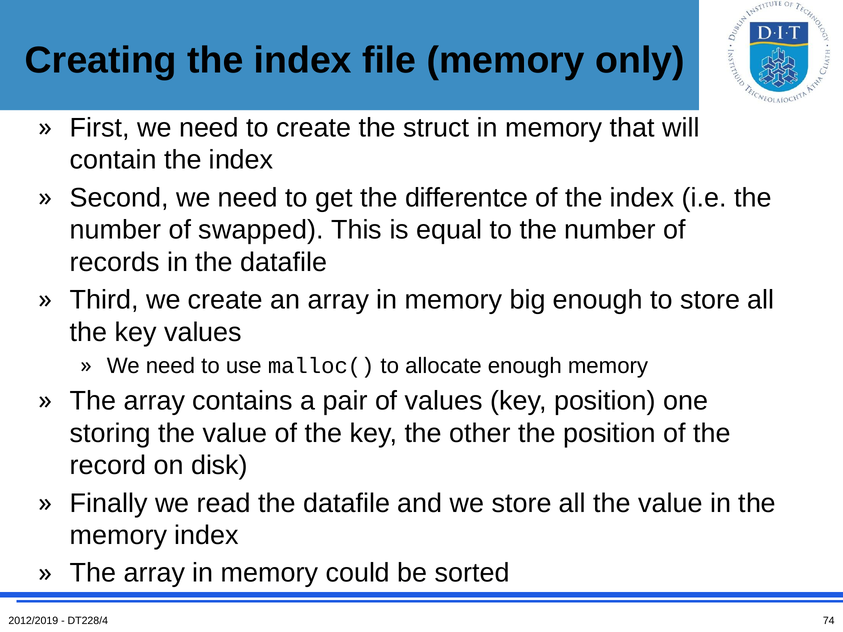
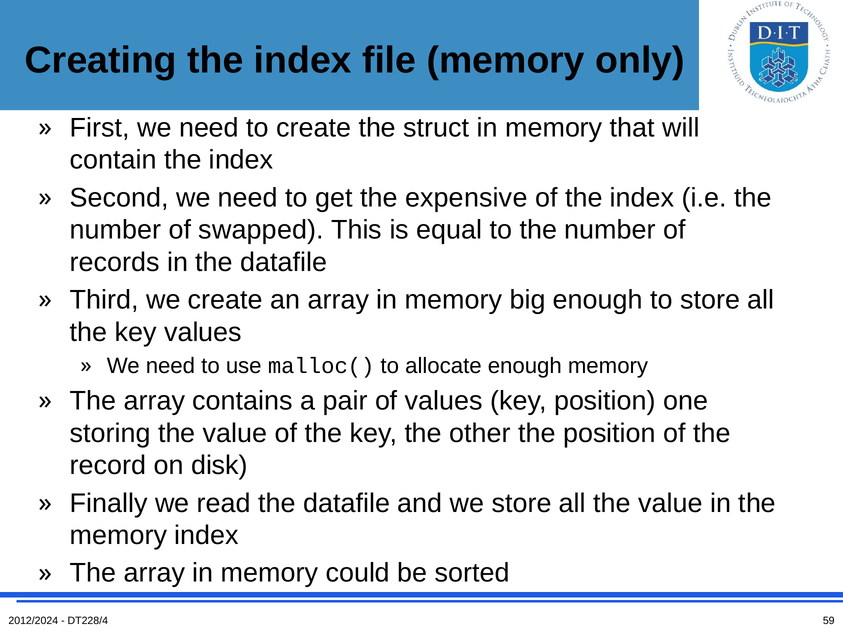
differentce: differentce -> expensive
2012/2019: 2012/2019 -> 2012/2024
74: 74 -> 59
